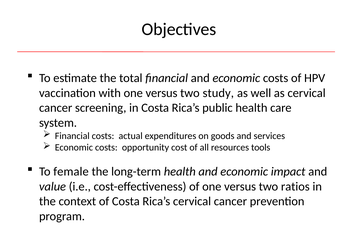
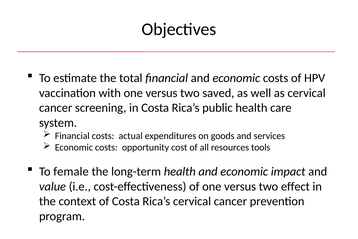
study: study -> saved
ratios: ratios -> effect
